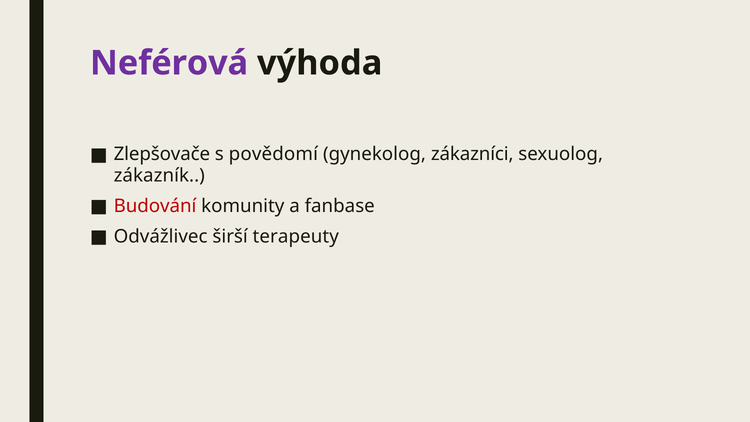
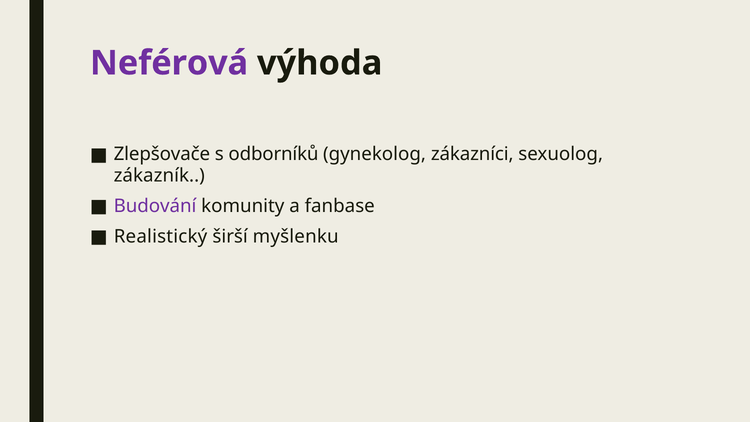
povědomí: povědomí -> odborníků
Budování colour: red -> purple
Odvážlivec: Odvážlivec -> Realistický
terapeuty: terapeuty -> myšlenku
